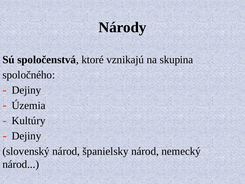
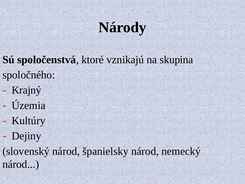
Dejiny at (26, 90): Dejiny -> Krajný
